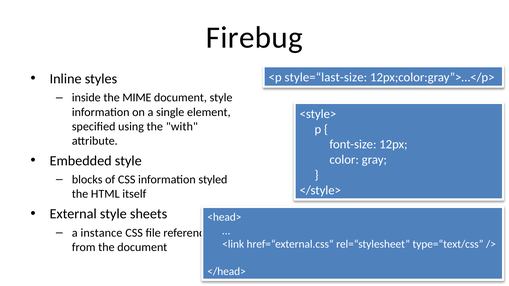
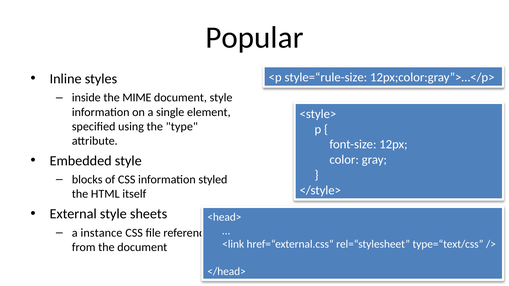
Firebug: Firebug -> Popular
style=“last-size: style=“last-size -> style=“rule-size
with: with -> type
